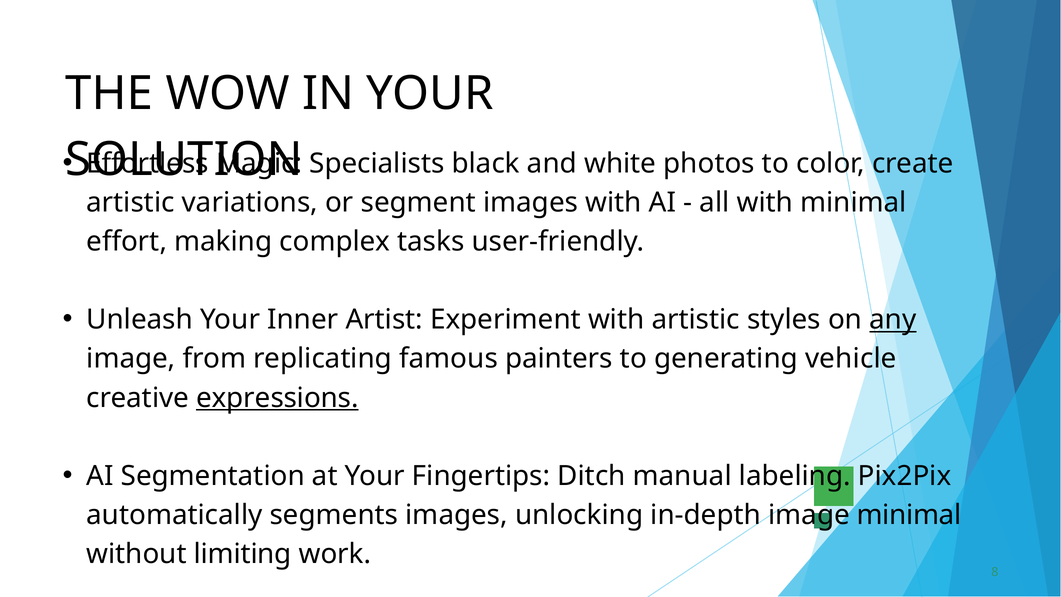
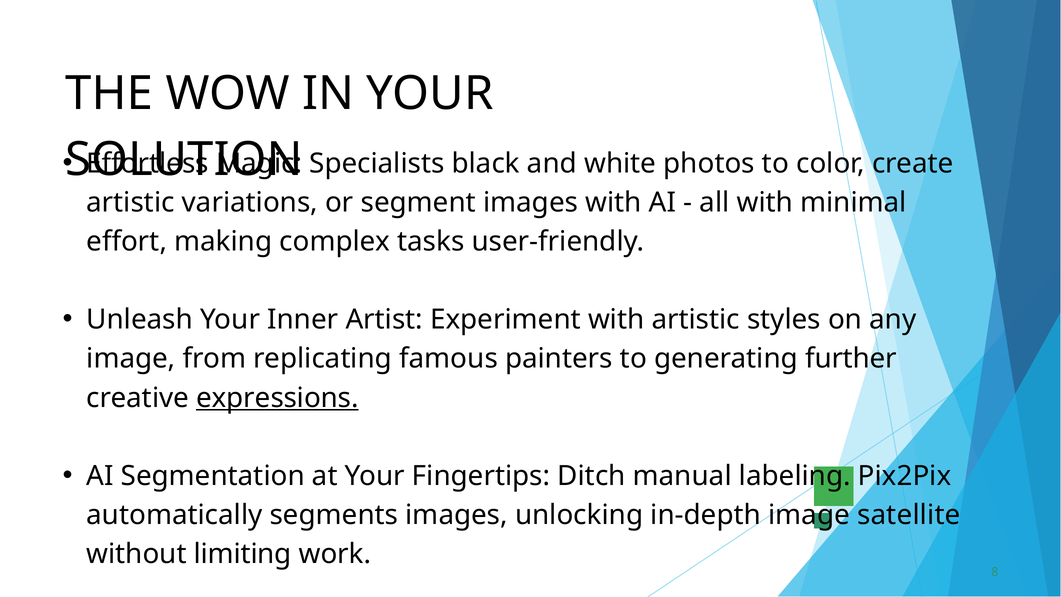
any underline: present -> none
vehicle: vehicle -> further
image minimal: minimal -> satellite
